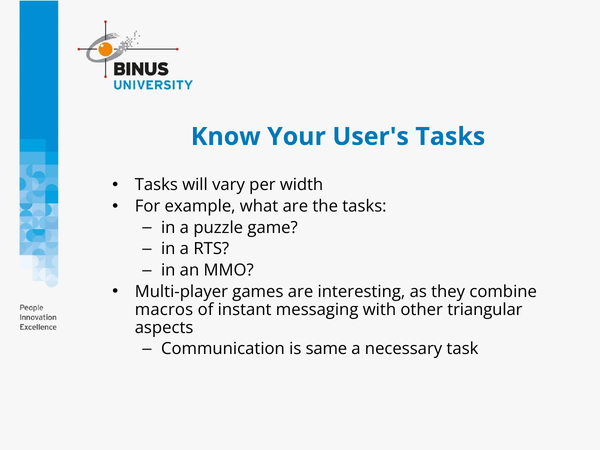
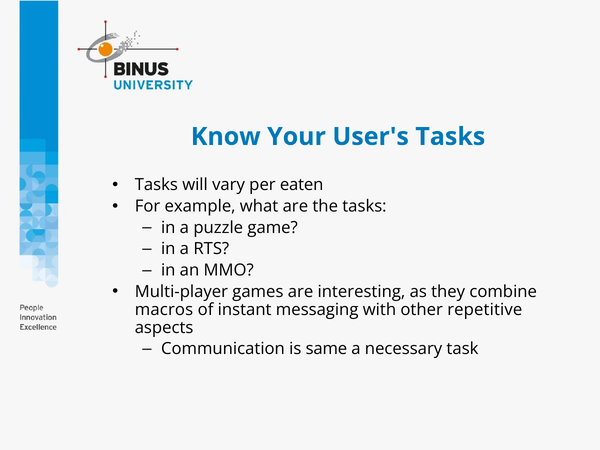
width: width -> eaten
triangular: triangular -> repetitive
